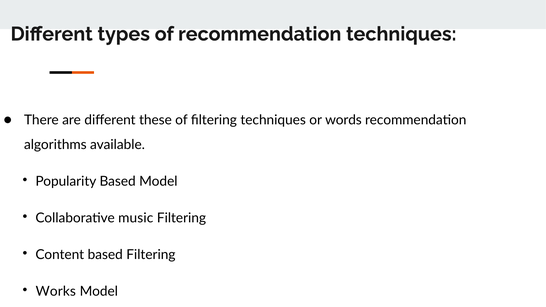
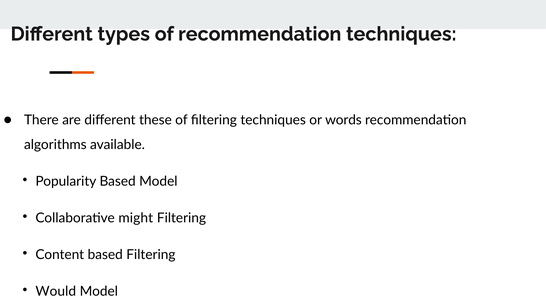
music: music -> might
Works: Works -> Would
